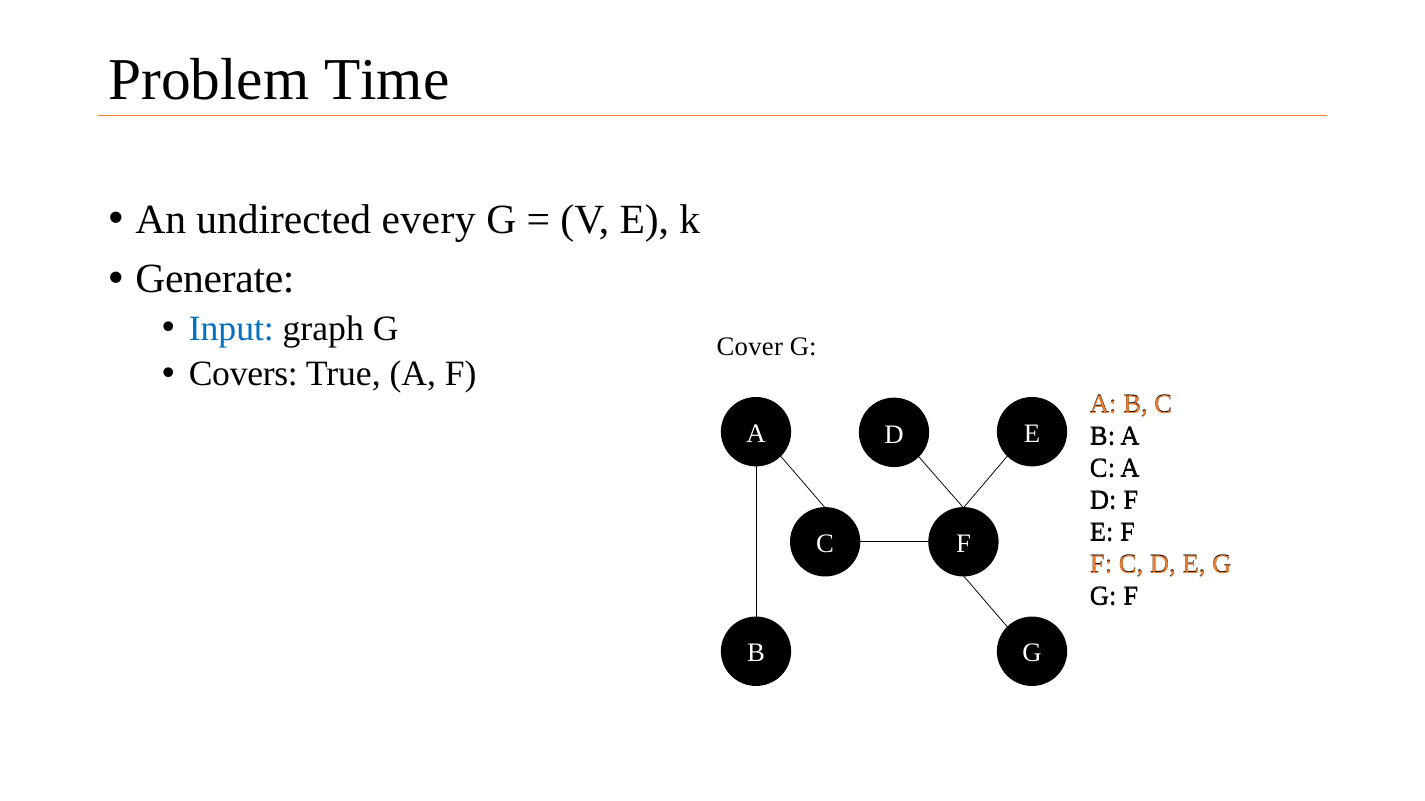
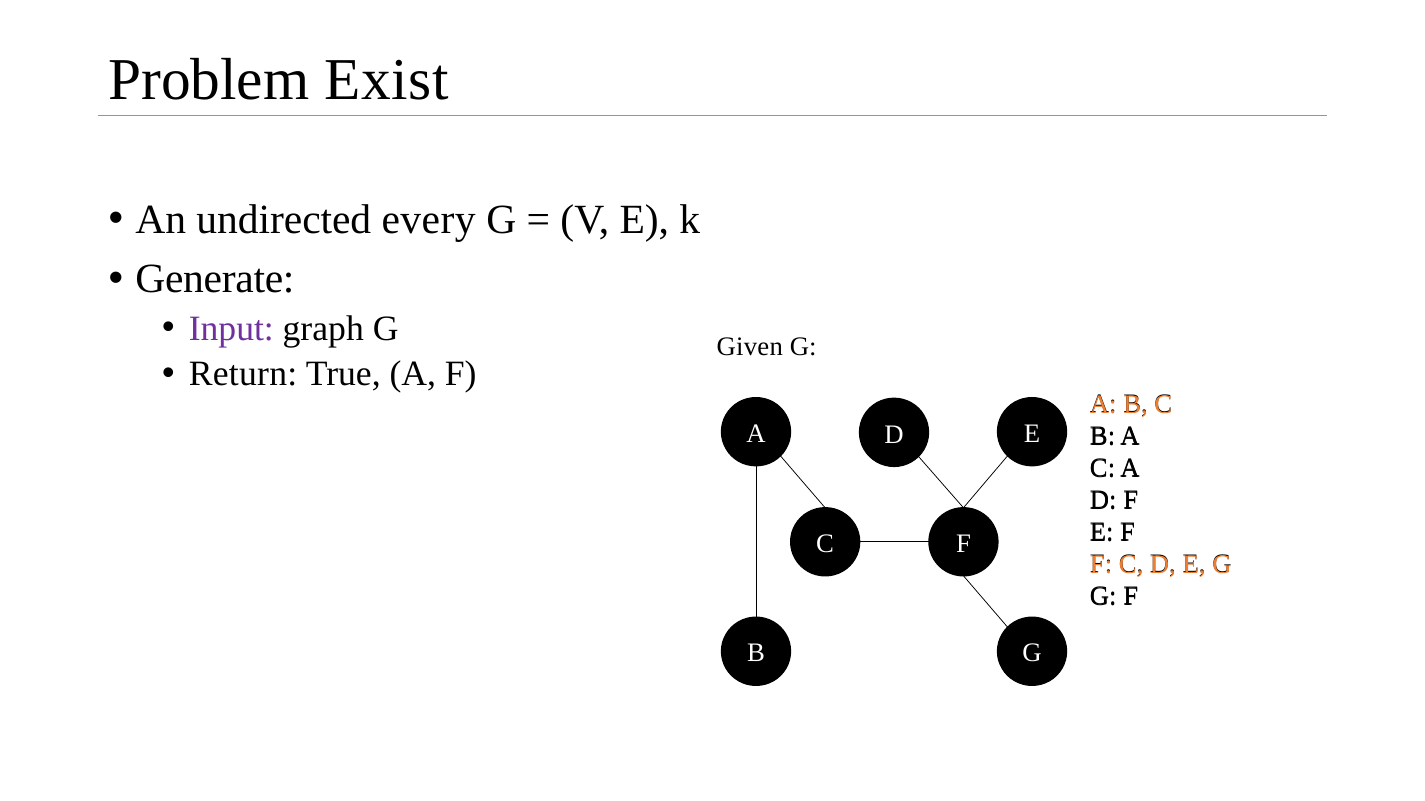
Time: Time -> Exist
Input colour: blue -> purple
Cover: Cover -> Given
Covers: Covers -> Return
